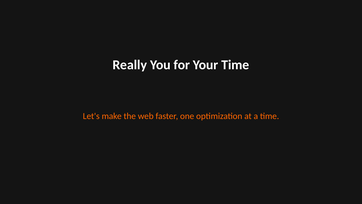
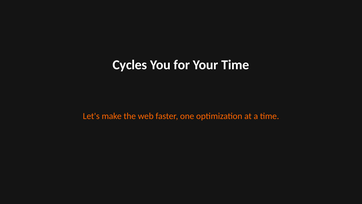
Really: Really -> Cycles
